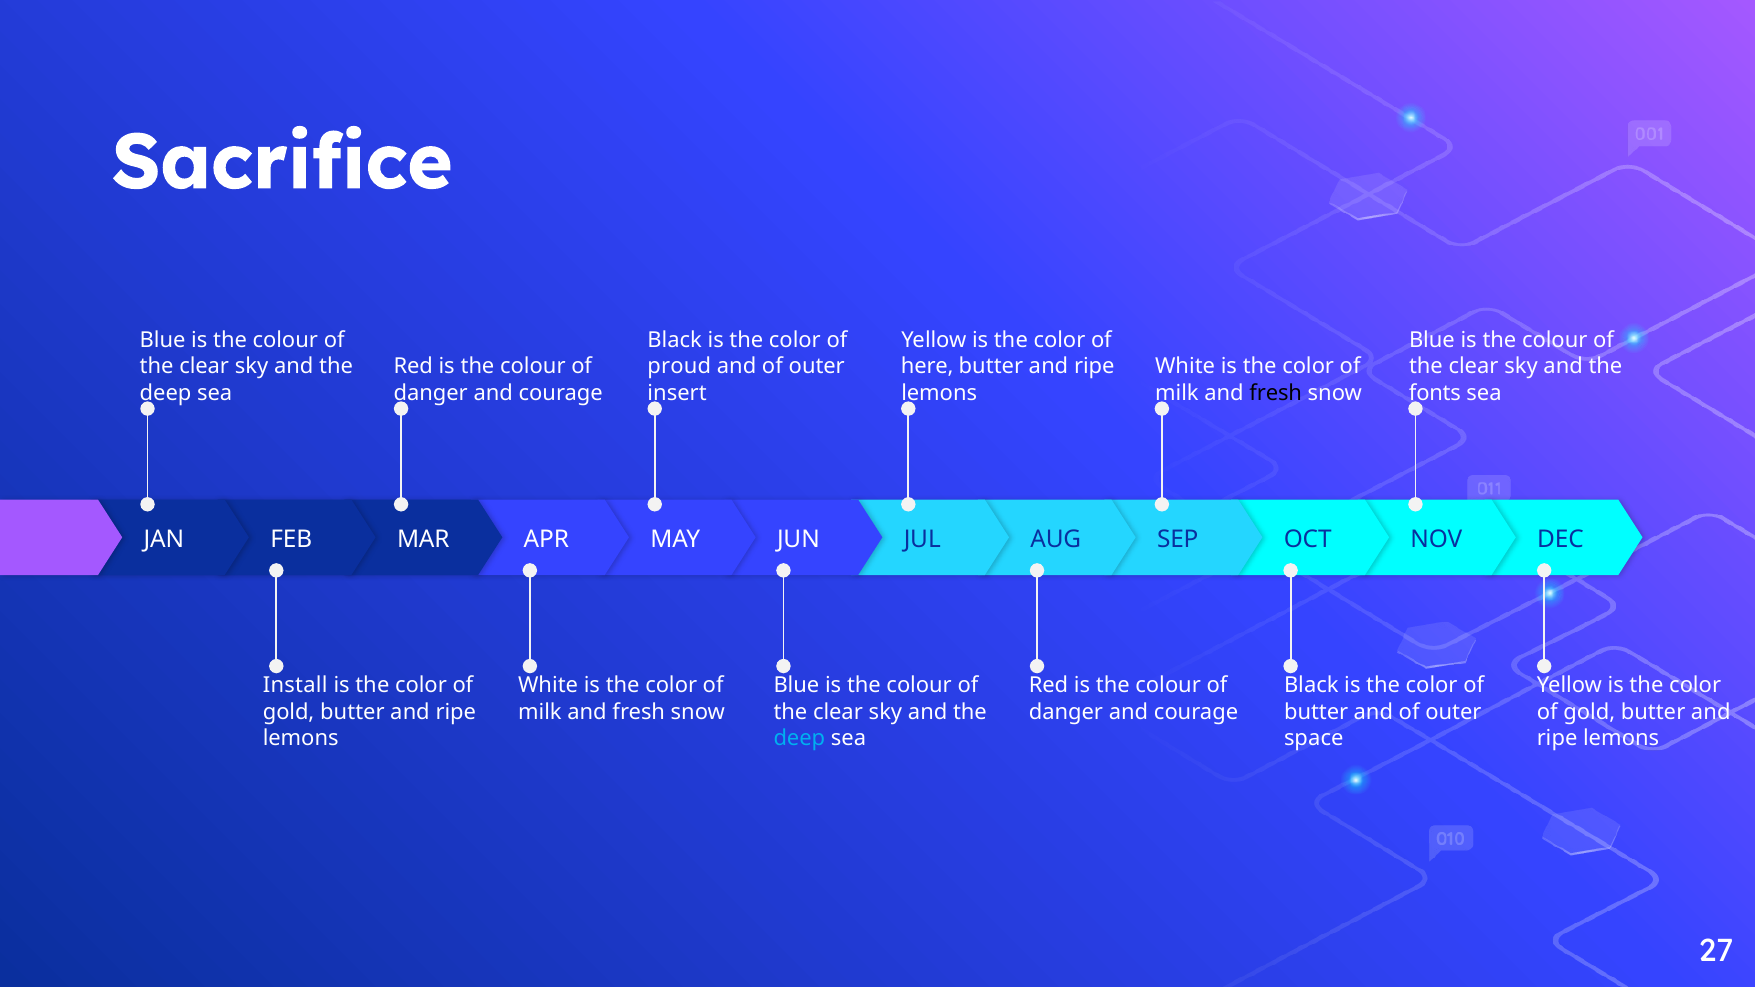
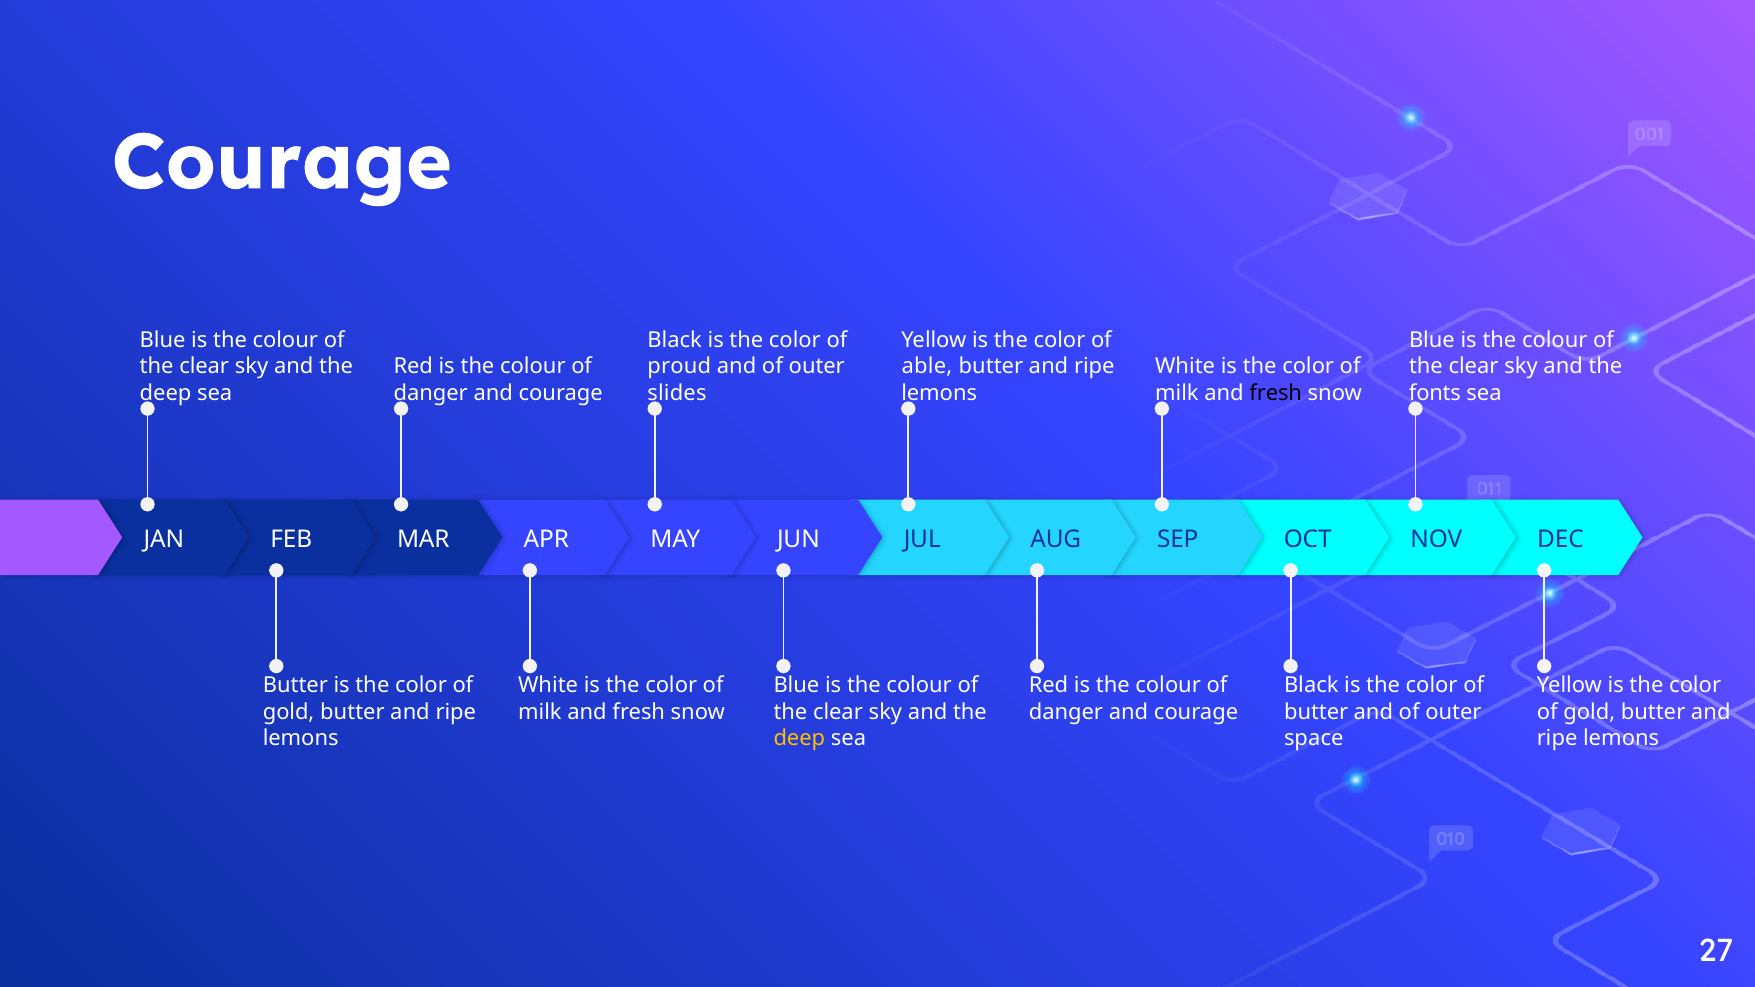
Sacrifice at (282, 163): Sacrifice -> Courage
here: here -> able
insert: insert -> slides
Install at (295, 686): Install -> Butter
deep at (799, 738) colour: light blue -> yellow
